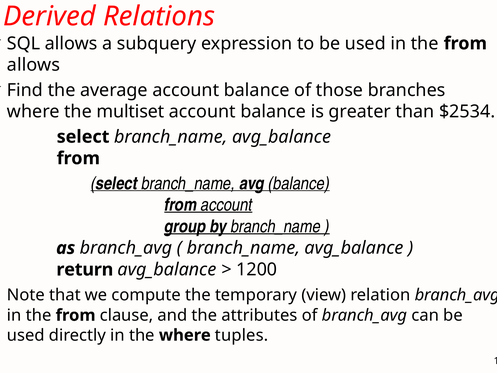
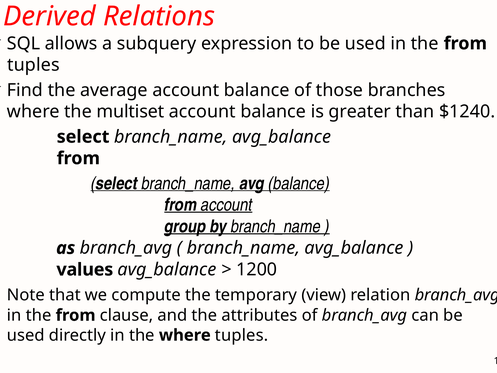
allows at (34, 65): allows -> tuples
$2534: $2534 -> $1240
return: return -> values
